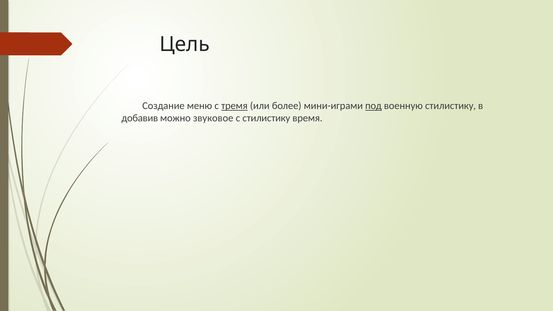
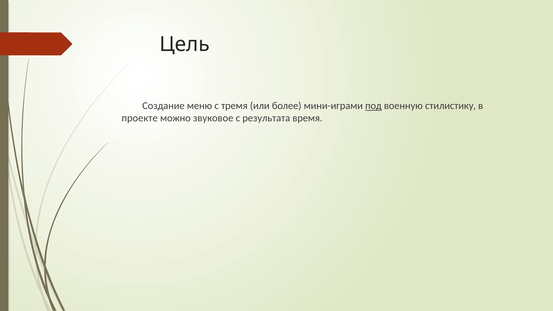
тремя underline: present -> none
добавив: добавив -> проекте
с стилистику: стилистику -> результата
